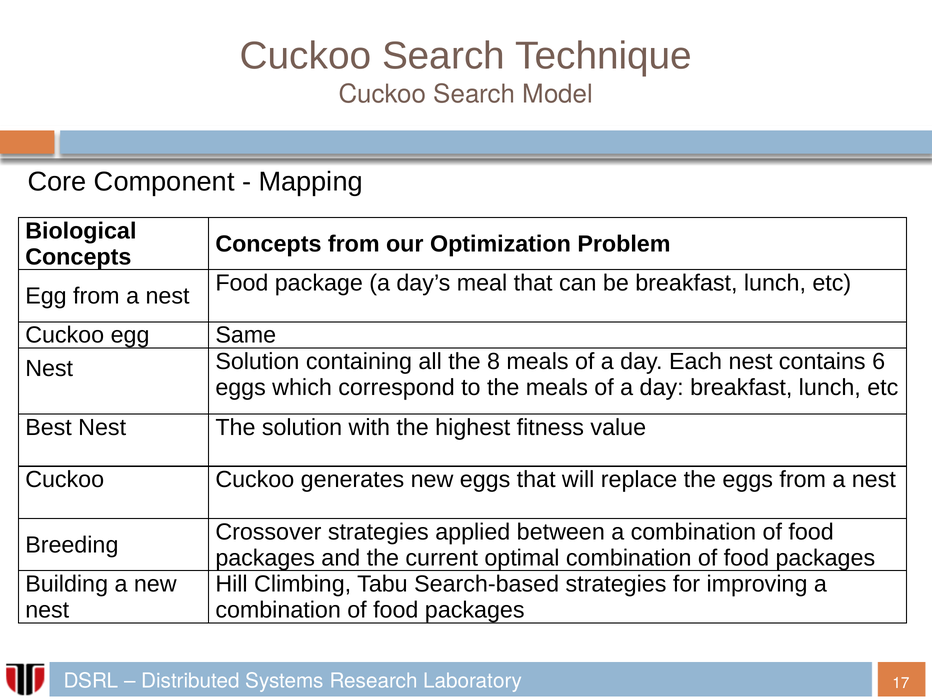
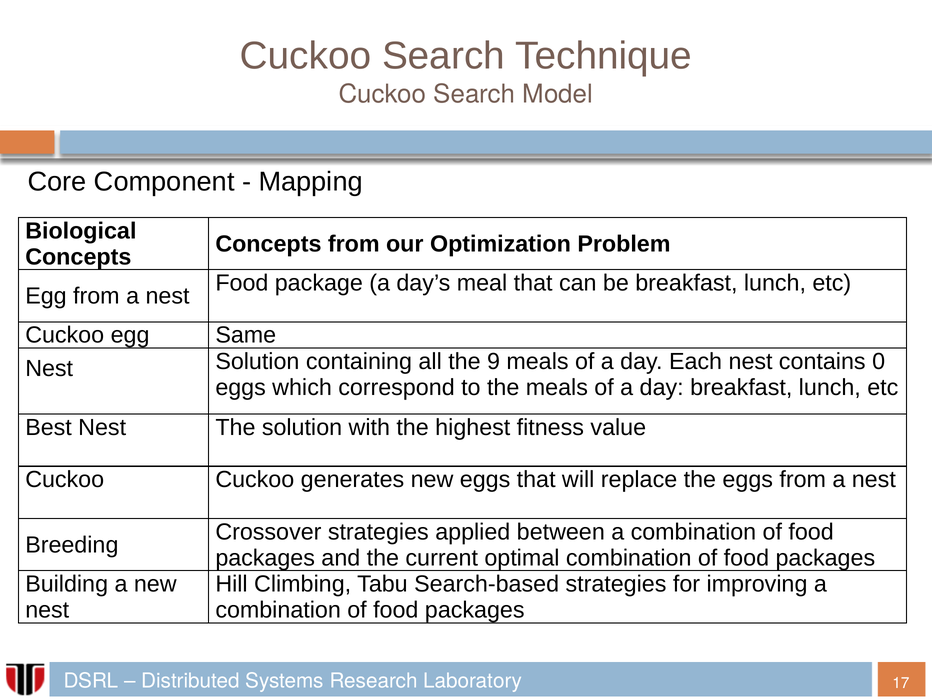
8: 8 -> 9
6: 6 -> 0
